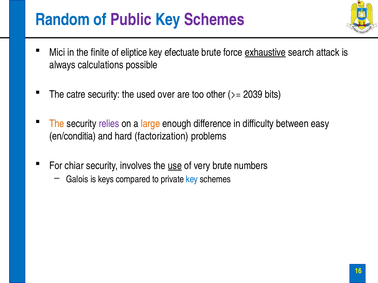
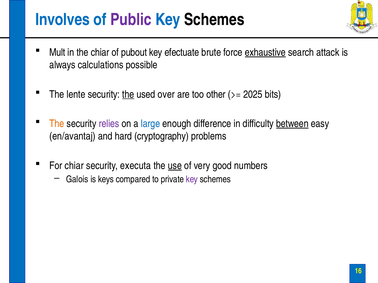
Random: Random -> Involves
Schemes at (214, 20) colour: purple -> black
Mici: Mici -> Mult
the finite: finite -> chiar
eliptice: eliptice -> pubout
catre: catre -> lente
the at (128, 94) underline: none -> present
2039: 2039 -> 2025
large colour: orange -> blue
between underline: none -> present
en/conditia: en/conditia -> en/avantaj
factorization: factorization -> cryptography
involves: involves -> executa
very brute: brute -> good
key at (192, 180) colour: blue -> purple
